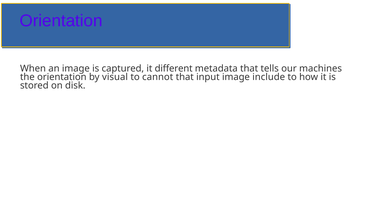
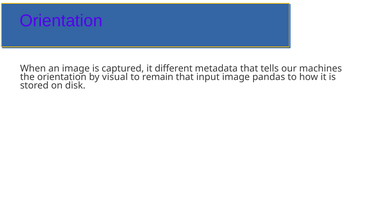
cannot: cannot -> remain
include: include -> pandas
